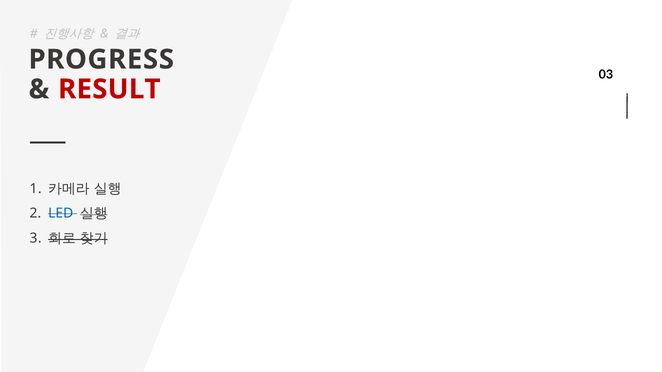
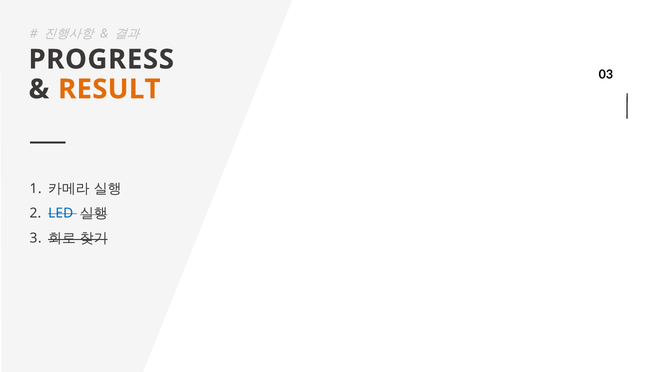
RESULT colour: red -> orange
